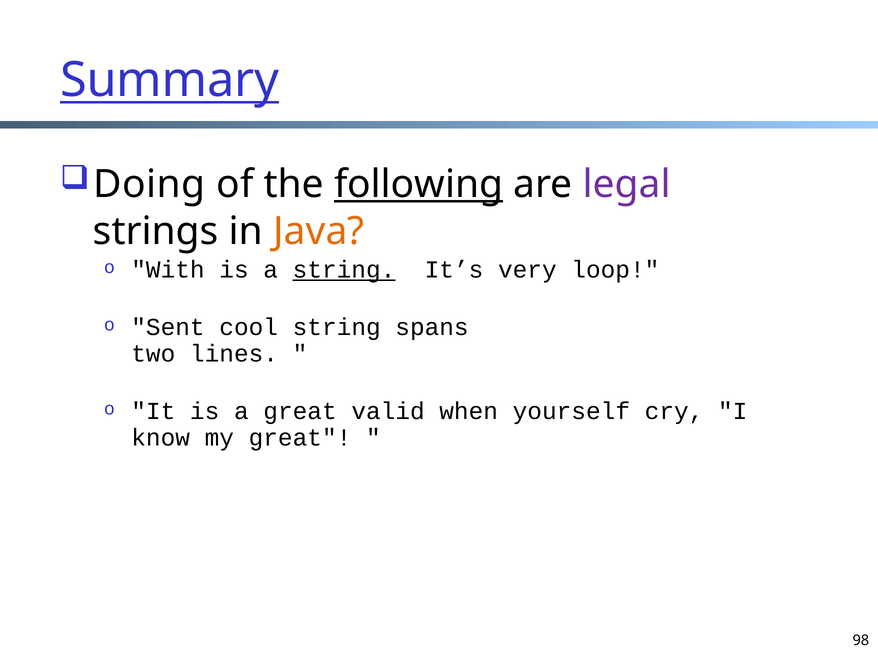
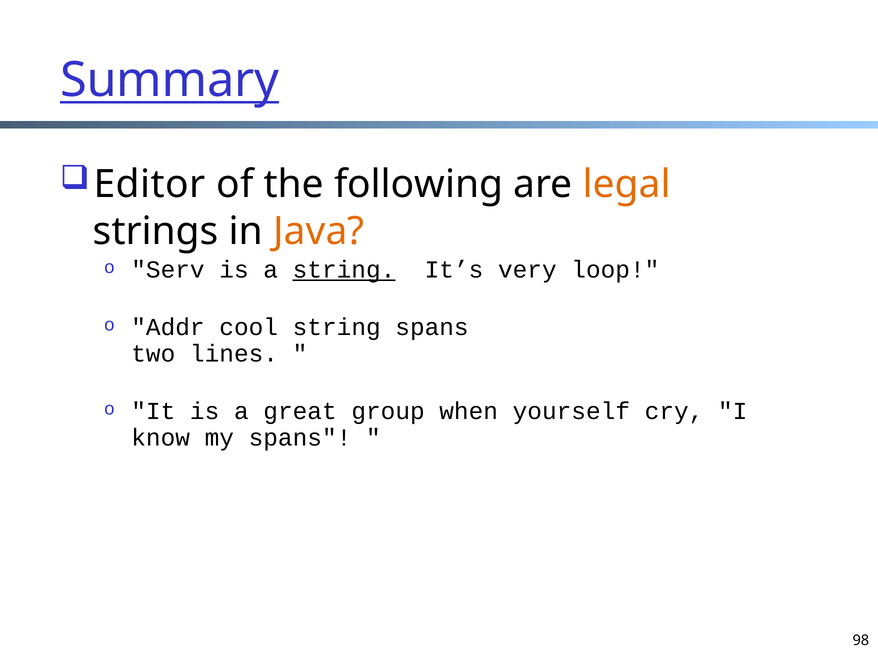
Doing: Doing -> Editor
following underline: present -> none
legal colour: purple -> orange
With: With -> Serv
Sent: Sent -> Addr
valid: valid -> group
my great: great -> spans
